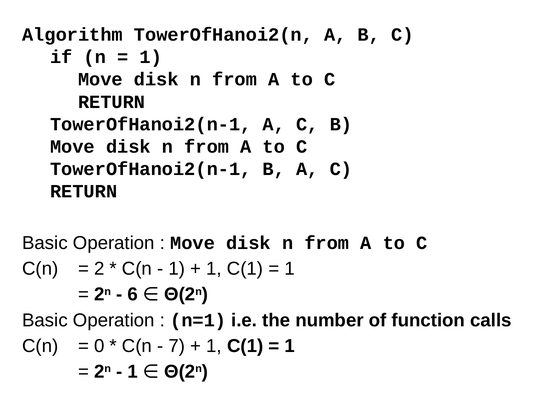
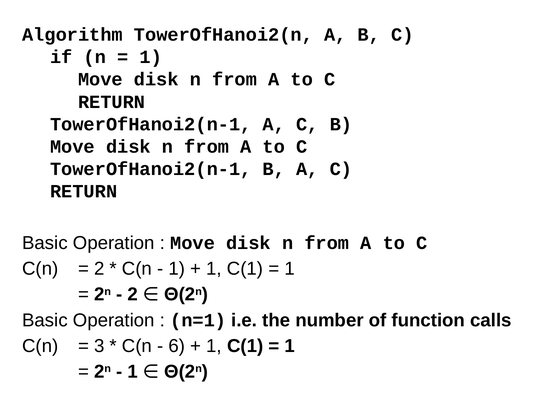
6 at (133, 294): 6 -> 2
0: 0 -> 3
7: 7 -> 6
